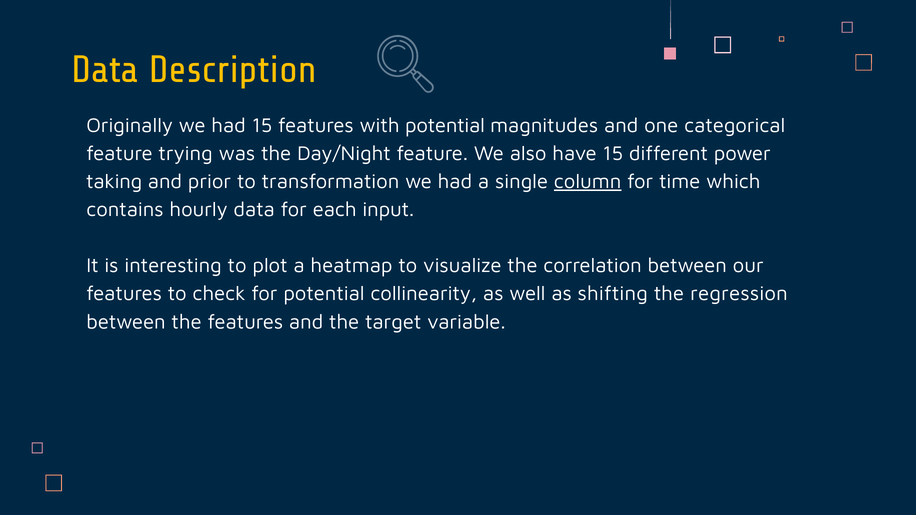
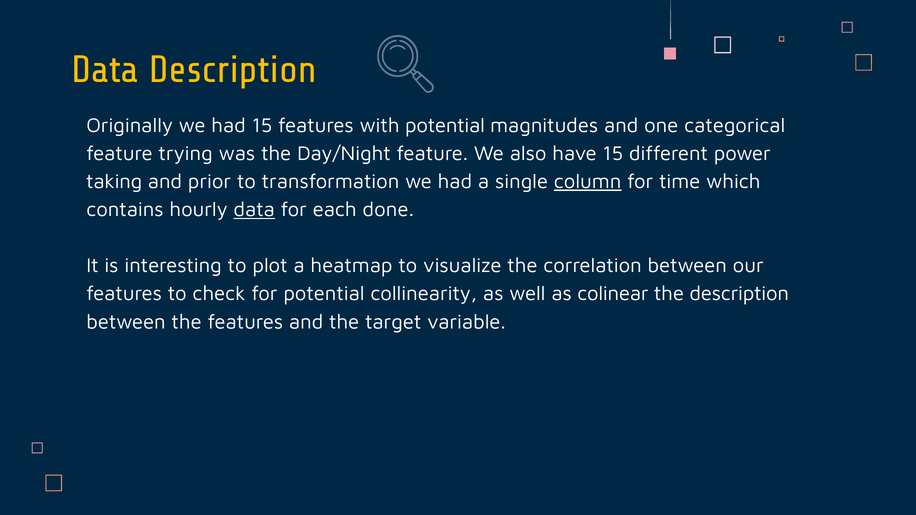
data at (254, 210) underline: none -> present
input: input -> done
shifting: shifting -> colinear
the regression: regression -> description
